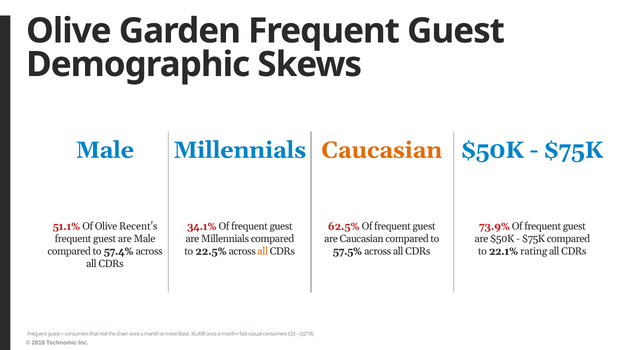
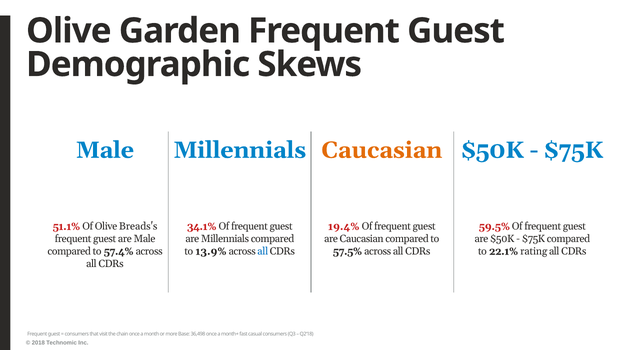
Recent's: Recent's -> Breads's
62.5%: 62.5% -> 19.4%
73.9%: 73.9% -> 59.5%
22.5%: 22.5% -> 13.9%
all at (263, 251) colour: orange -> blue
